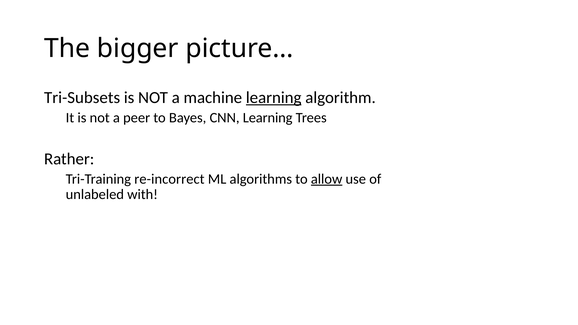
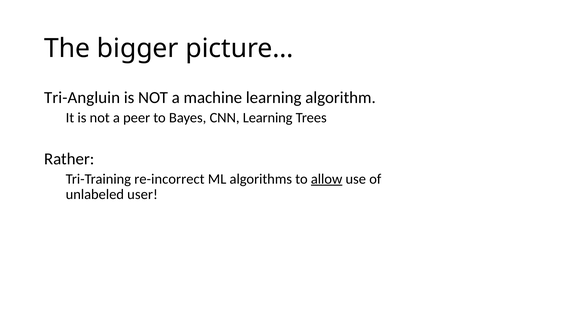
Tri-Subsets: Tri-Subsets -> Tri-Angluin
learning at (274, 98) underline: present -> none
with: with -> user
